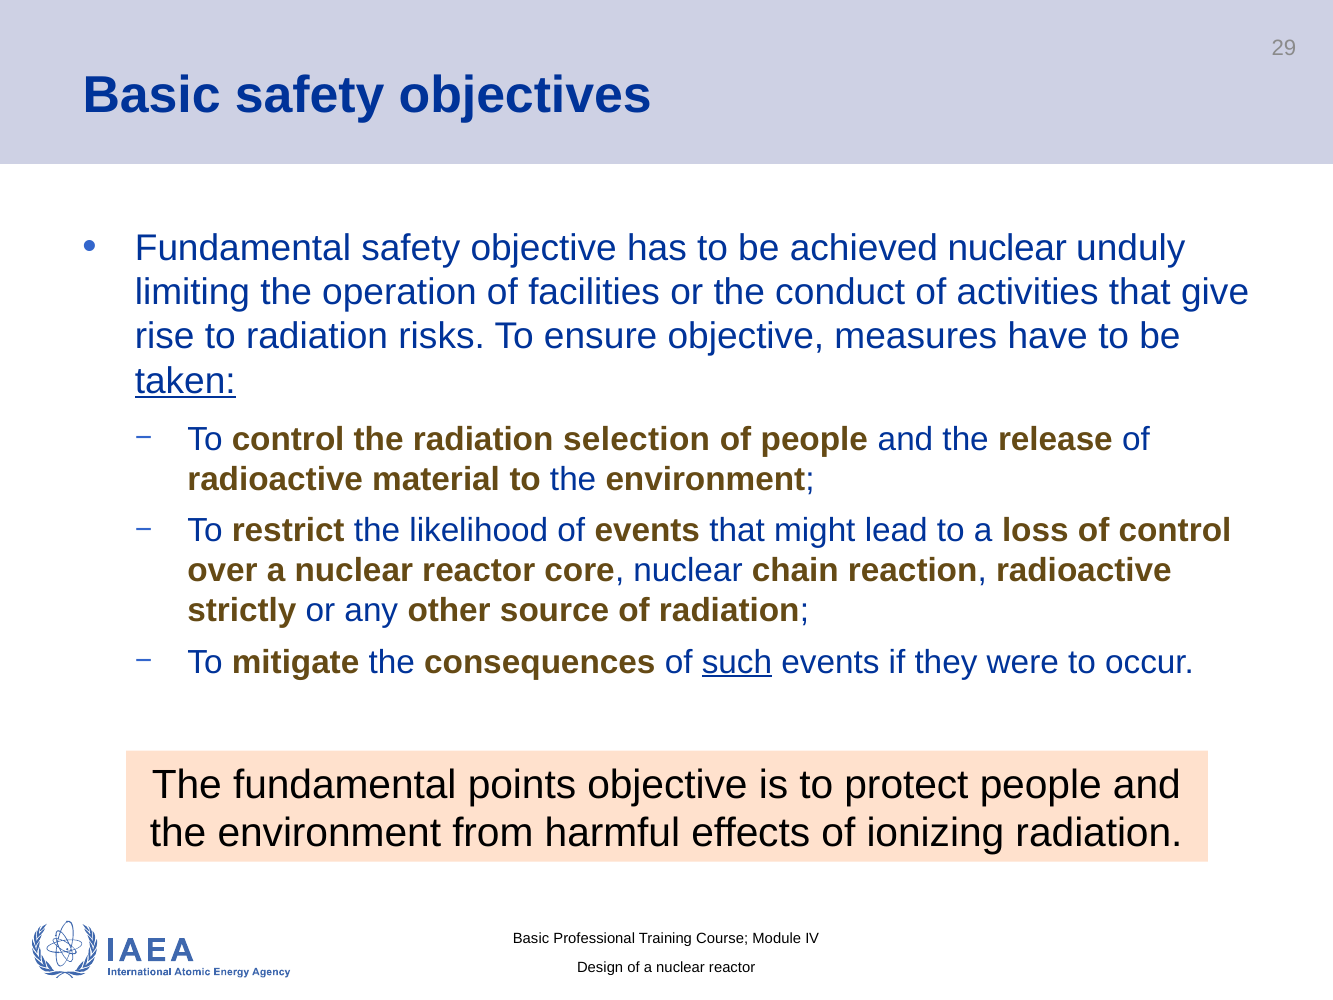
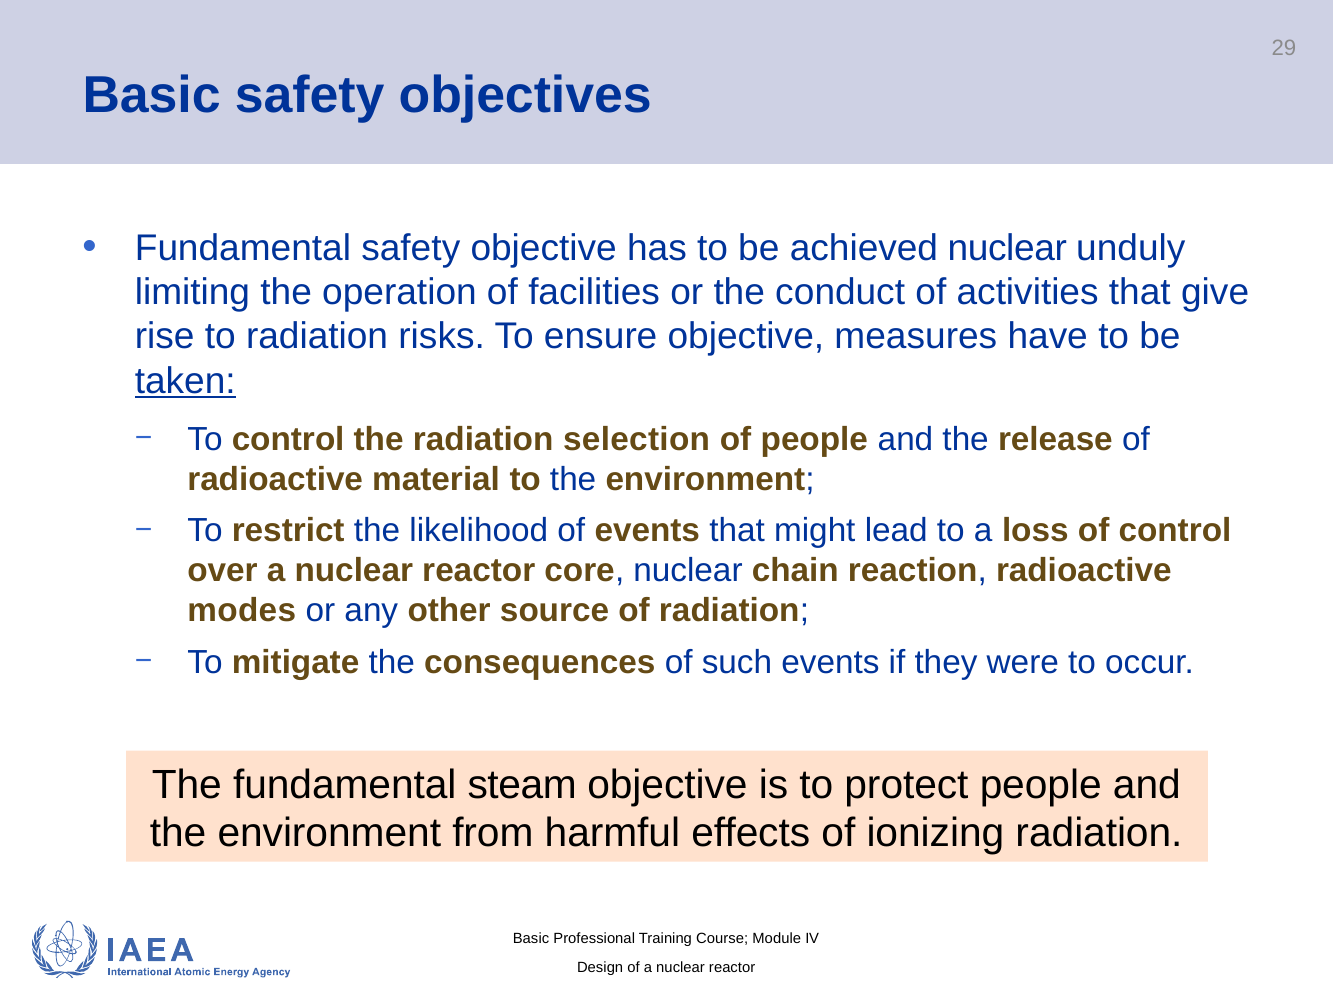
strictly: strictly -> modes
such underline: present -> none
points: points -> steam
